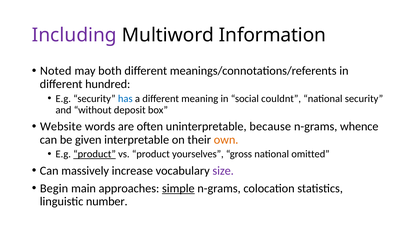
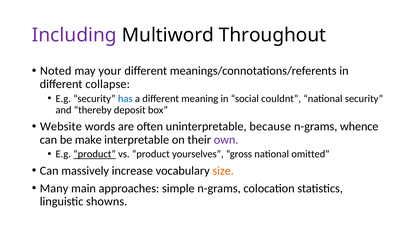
Information: Information -> Throughout
both: both -> your
hundred: hundred -> collapse
without: without -> thereby
given: given -> make
own colour: orange -> purple
size colour: purple -> orange
Begin: Begin -> Many
simple underline: present -> none
number: number -> showns
